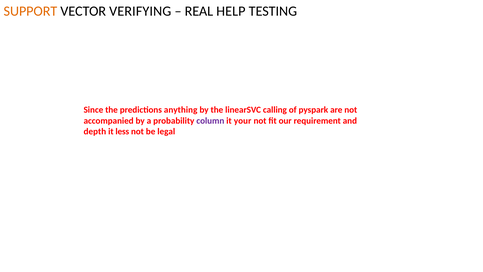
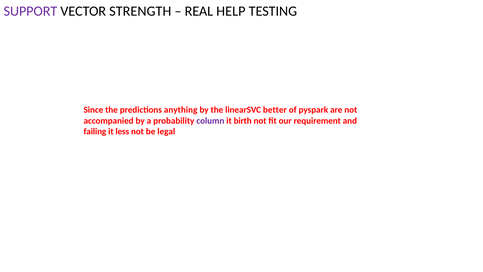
SUPPORT colour: orange -> purple
VERIFYING: VERIFYING -> STRENGTH
calling: calling -> better
your: your -> birth
depth: depth -> failing
